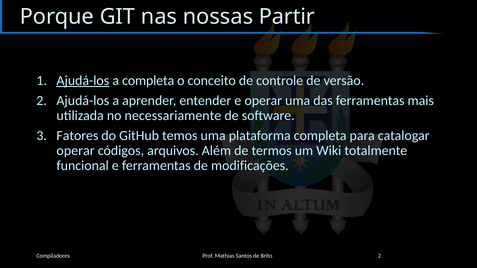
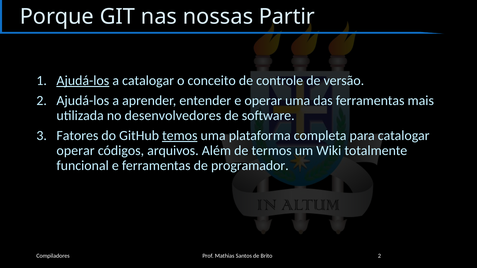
a completa: completa -> catalogar
necessariamente: necessariamente -> desenvolvedores
temos underline: none -> present
modificações: modificações -> programador
